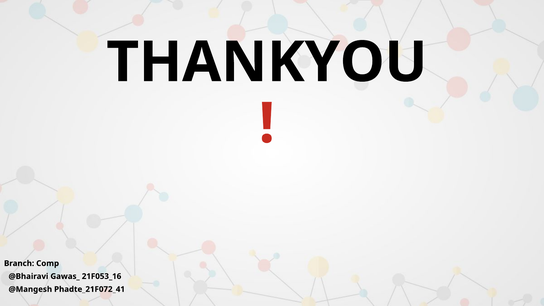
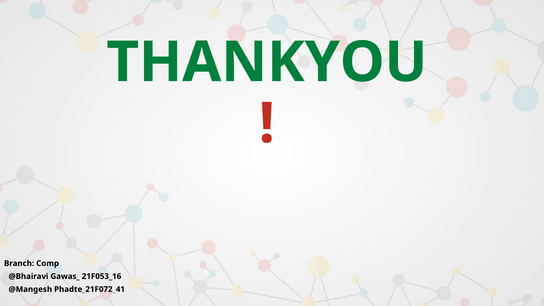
THANKYOU colour: black -> green
